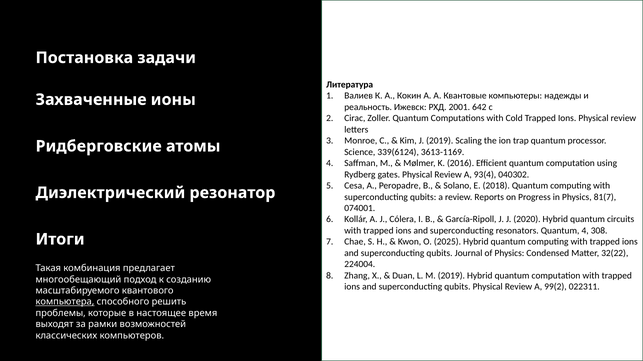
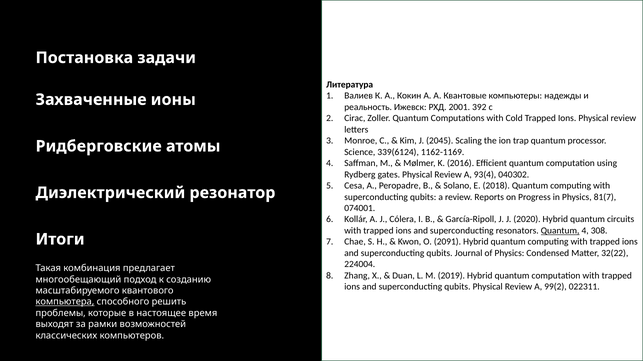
642: 642 -> 392
J 2019: 2019 -> 2045
3613-1169: 3613-1169 -> 1162-1169
Quantum at (560, 231) underline: none -> present
2025: 2025 -> 2091
